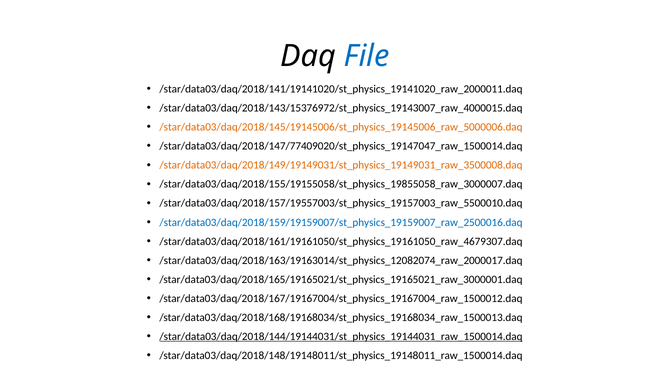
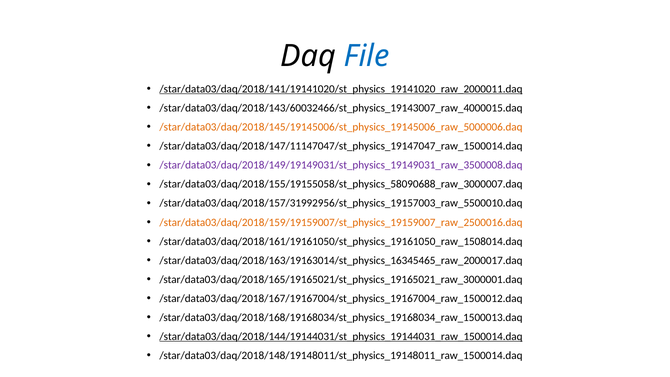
/star/data03/daq/2018/141/19141020/st_physics_19141020_raw_2000011.daq underline: none -> present
/star/data03/daq/2018/143/15376972/st_physics_19143007_raw_4000015.daq: /star/data03/daq/2018/143/15376972/st_physics_19143007_raw_4000015.daq -> /star/data03/daq/2018/143/60032466/st_physics_19143007_raw_4000015.daq
/star/data03/daq/2018/147/77409020/st_physics_19147047_raw_1500014.daq: /star/data03/daq/2018/147/77409020/st_physics_19147047_raw_1500014.daq -> /star/data03/daq/2018/147/11147047/st_physics_19147047_raw_1500014.daq
/star/data03/daq/2018/149/19149031/st_physics_19149031_raw_3500008.daq colour: orange -> purple
/star/data03/daq/2018/155/19155058/st_physics_19855058_raw_3000007.daq: /star/data03/daq/2018/155/19155058/st_physics_19855058_raw_3000007.daq -> /star/data03/daq/2018/155/19155058/st_physics_58090688_raw_3000007.daq
/star/data03/daq/2018/157/19557003/st_physics_19157003_raw_5500010.daq: /star/data03/daq/2018/157/19557003/st_physics_19157003_raw_5500010.daq -> /star/data03/daq/2018/157/31992956/st_physics_19157003_raw_5500010.daq
/star/data03/daq/2018/159/19159007/st_physics_19159007_raw_2500016.daq colour: blue -> orange
/star/data03/daq/2018/161/19161050/st_physics_19161050_raw_4679307.daq: /star/data03/daq/2018/161/19161050/st_physics_19161050_raw_4679307.daq -> /star/data03/daq/2018/161/19161050/st_physics_19161050_raw_1508014.daq
/star/data03/daq/2018/163/19163014/st_physics_12082074_raw_2000017.daq: /star/data03/daq/2018/163/19163014/st_physics_12082074_raw_2000017.daq -> /star/data03/daq/2018/163/19163014/st_physics_16345465_raw_2000017.daq
